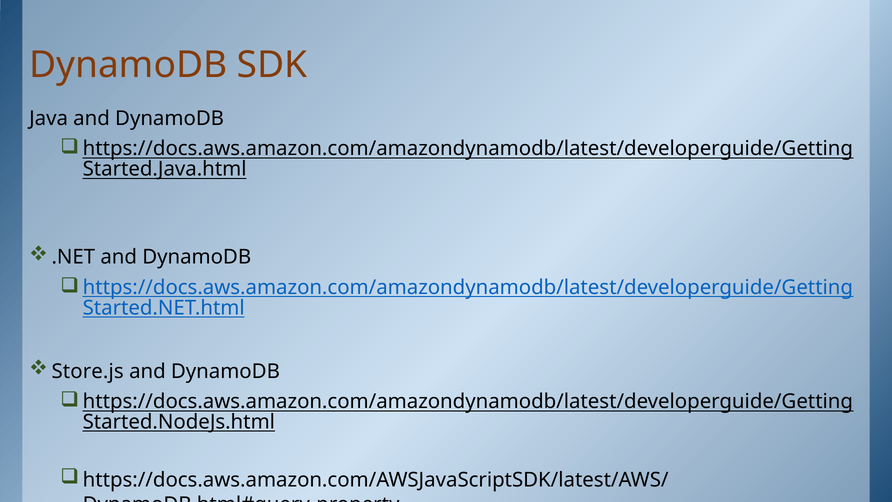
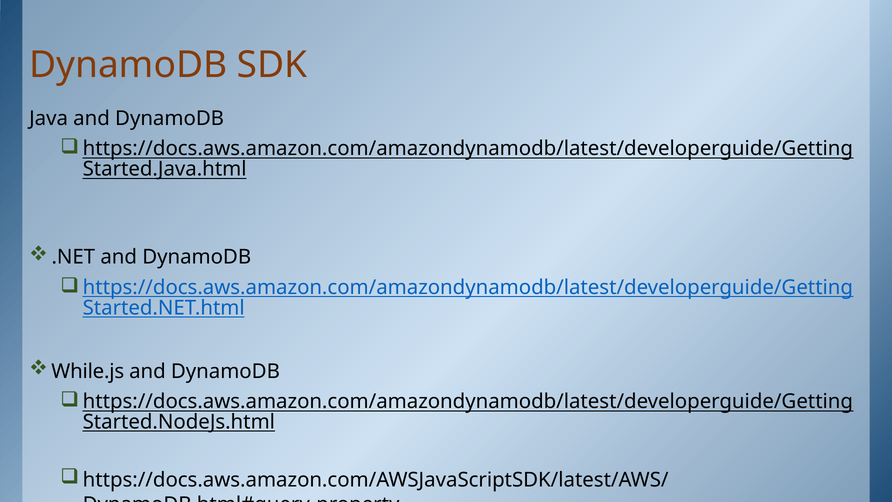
Store.js: Store.js -> While.js
